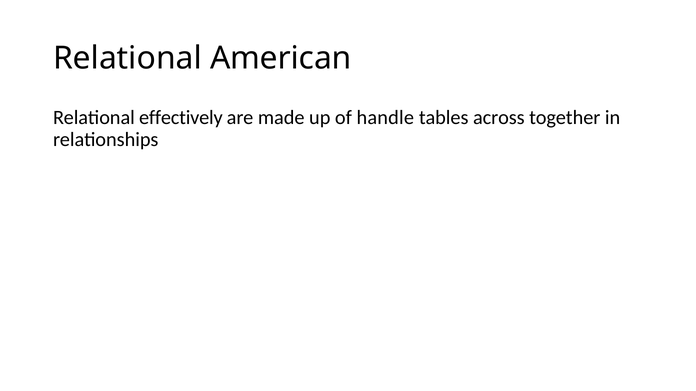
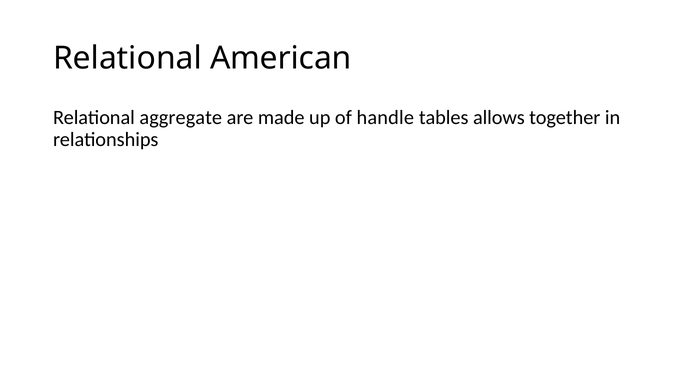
effectively: effectively -> aggregate
across: across -> allows
